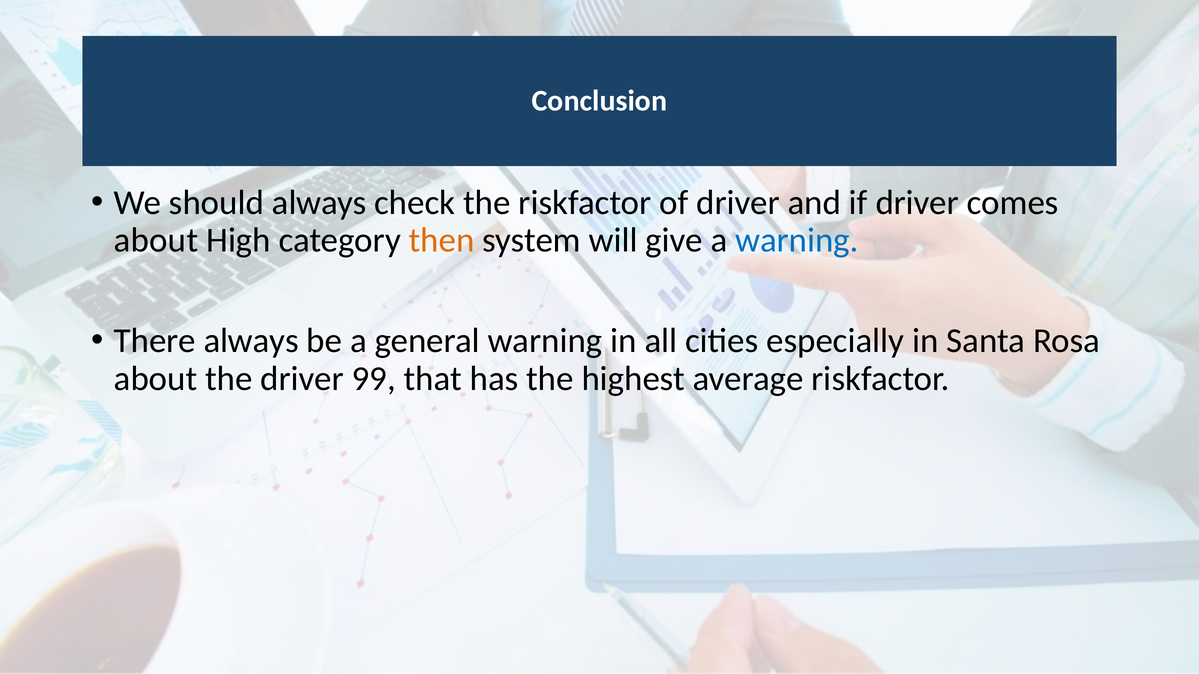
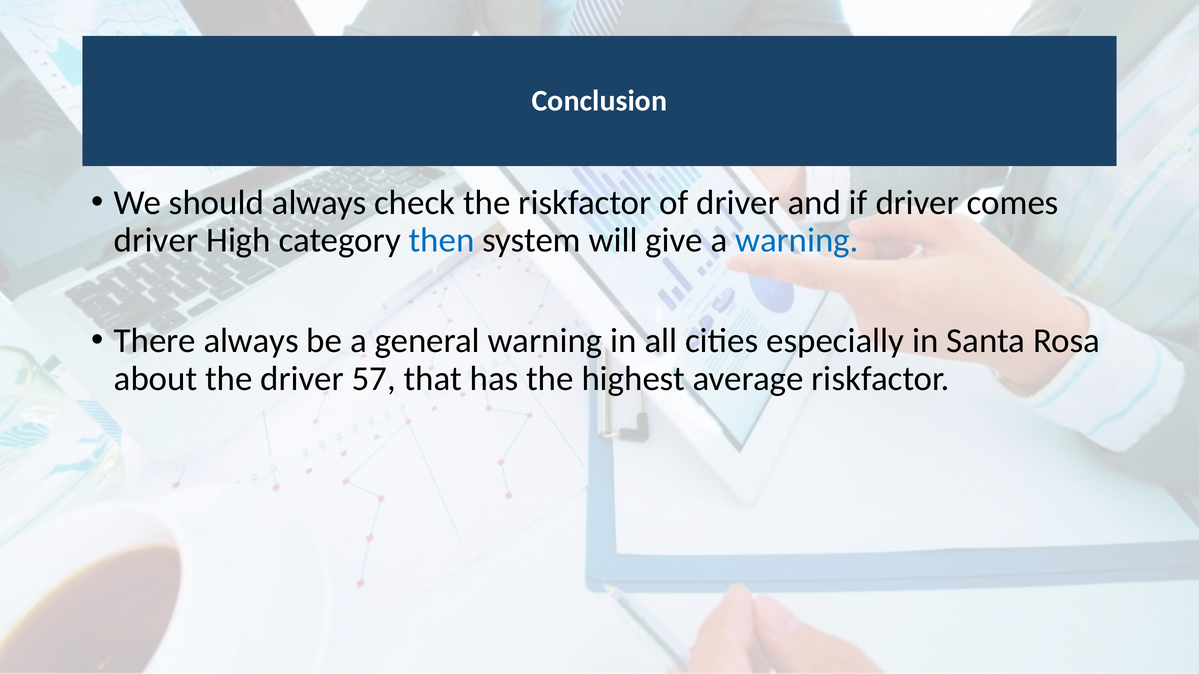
about at (156, 240): about -> driver
then colour: orange -> blue
99: 99 -> 57
